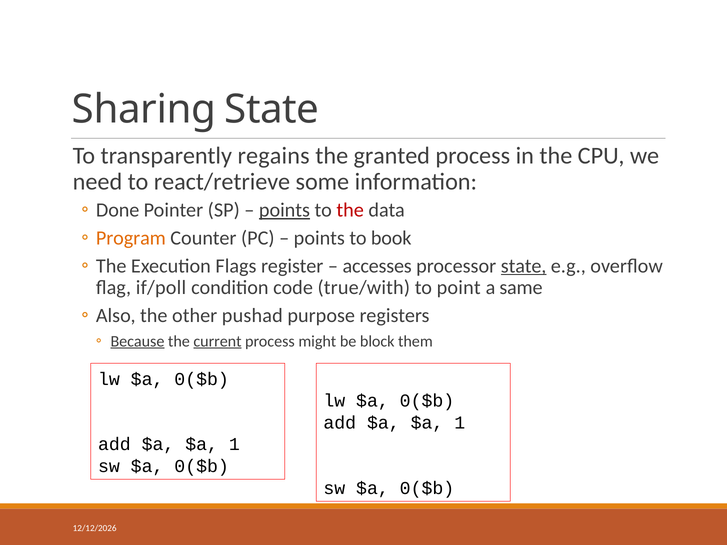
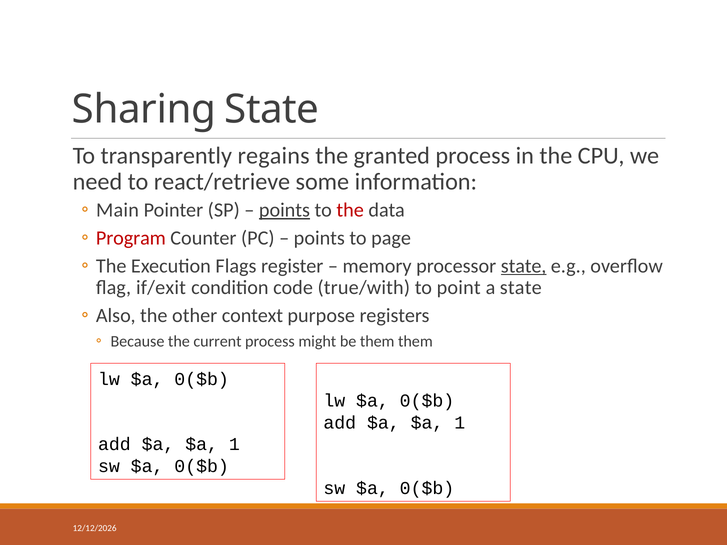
Done: Done -> Main
Program colour: orange -> red
book: book -> page
accesses: accesses -> memory
if/poll: if/poll -> if/exit
a same: same -> state
pushad: pushad -> context
Because underline: present -> none
current underline: present -> none
be block: block -> them
